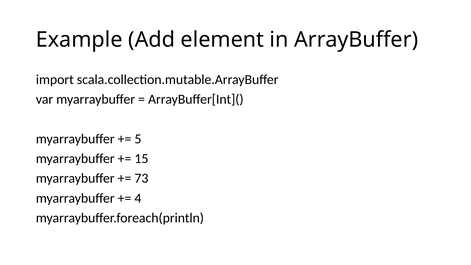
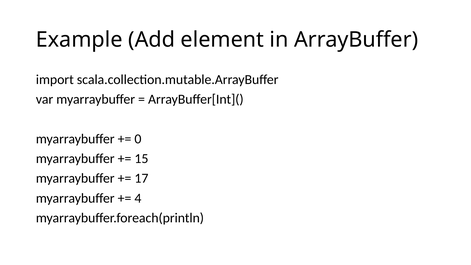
5: 5 -> 0
73: 73 -> 17
